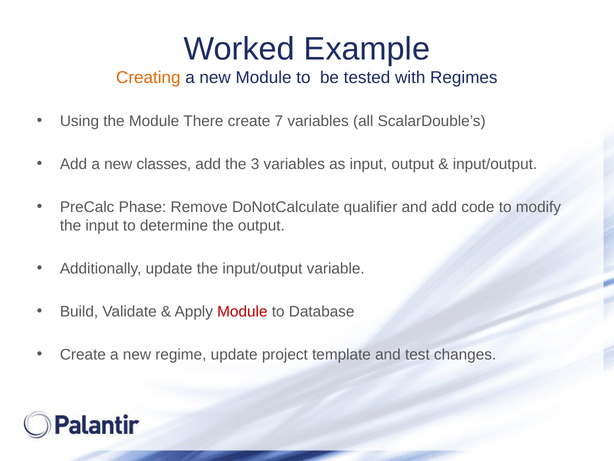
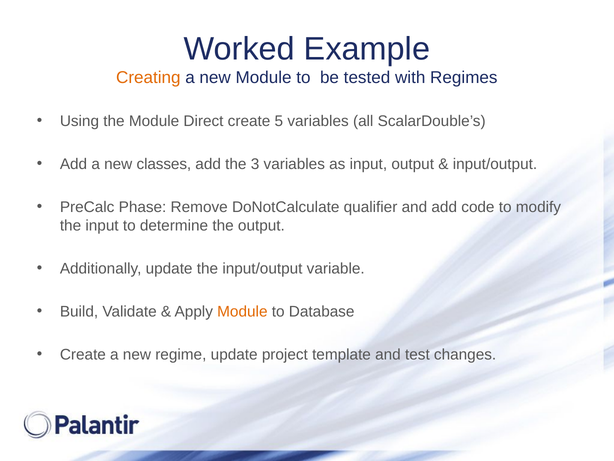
There: There -> Direct
7: 7 -> 5
Module at (242, 311) colour: red -> orange
